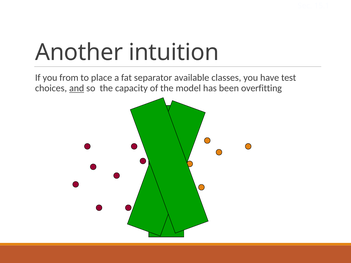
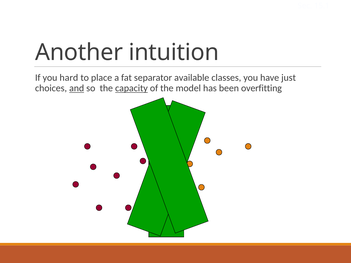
from: from -> hard
test: test -> just
capacity underline: none -> present
